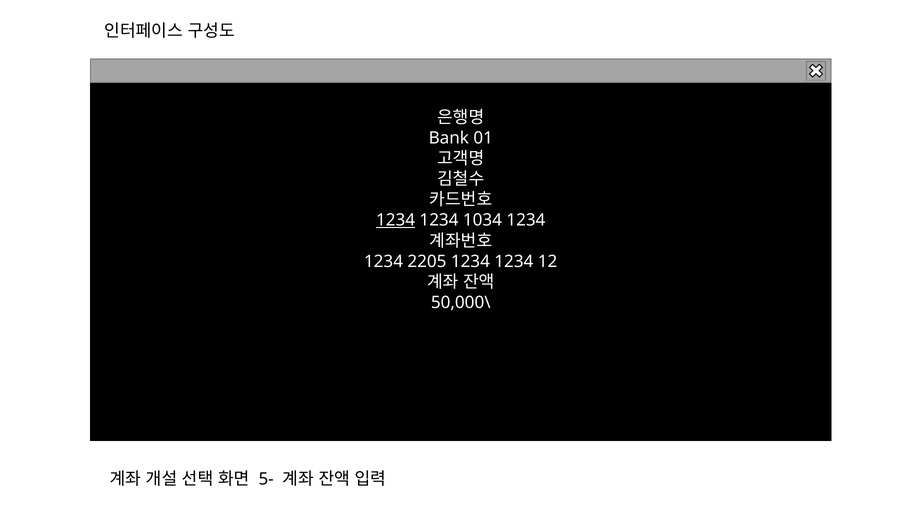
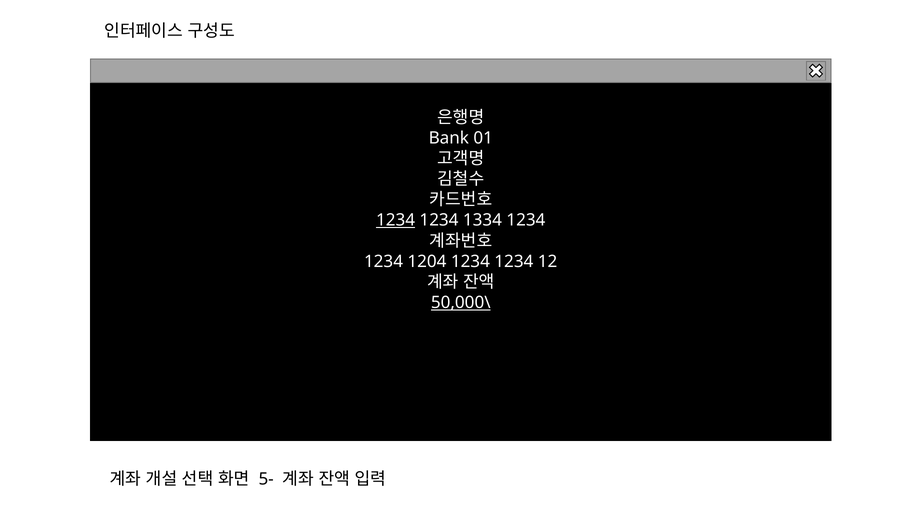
1034: 1034 -> 1334
2205: 2205 -> 1204
50,000\ underline: none -> present
